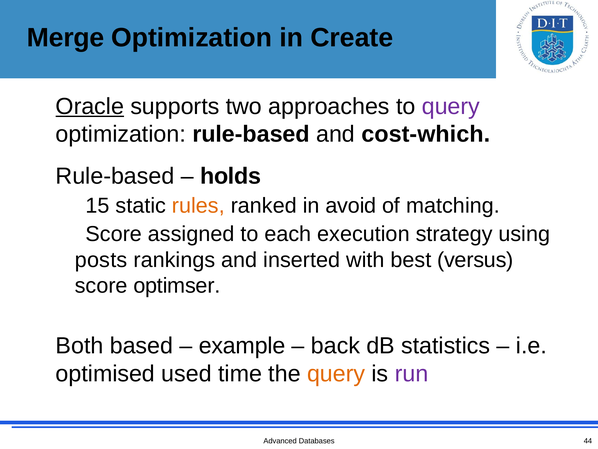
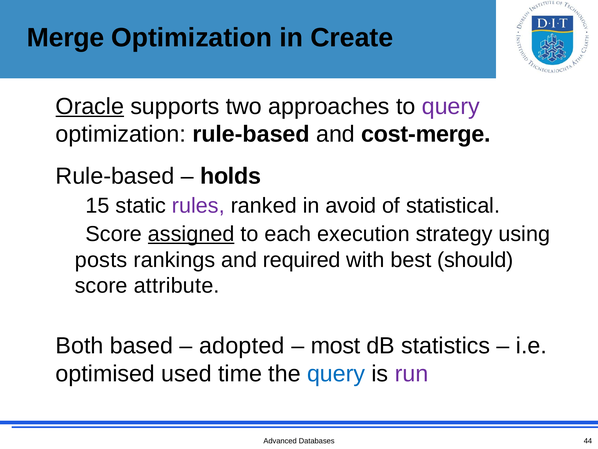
cost-which: cost-which -> cost-merge
rules colour: orange -> purple
matching: matching -> statistical
assigned underline: none -> present
inserted: inserted -> required
versus: versus -> should
optimser: optimser -> attribute
example: example -> adopted
back: back -> most
query at (336, 373) colour: orange -> blue
